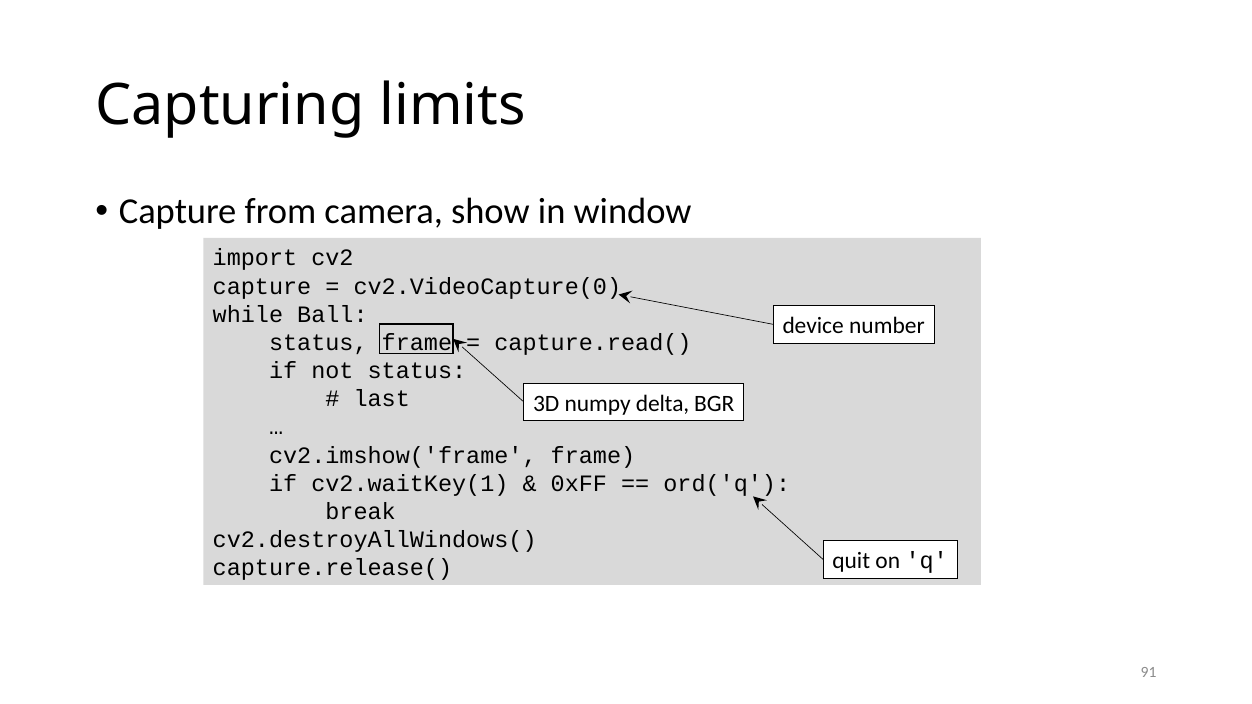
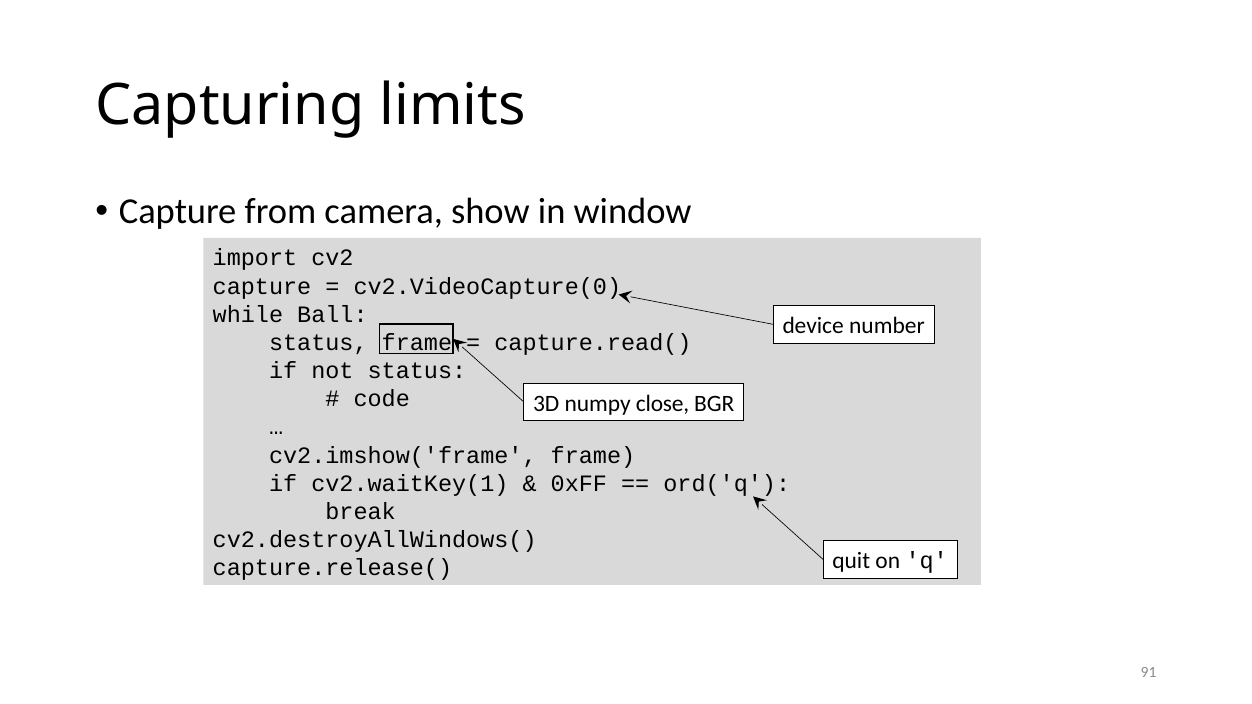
last: last -> code
delta: delta -> close
